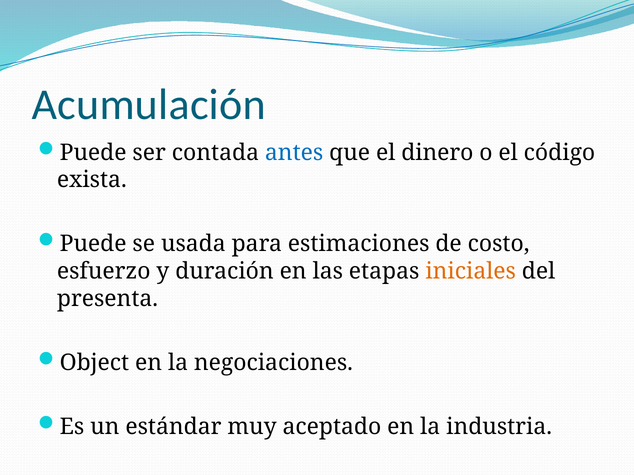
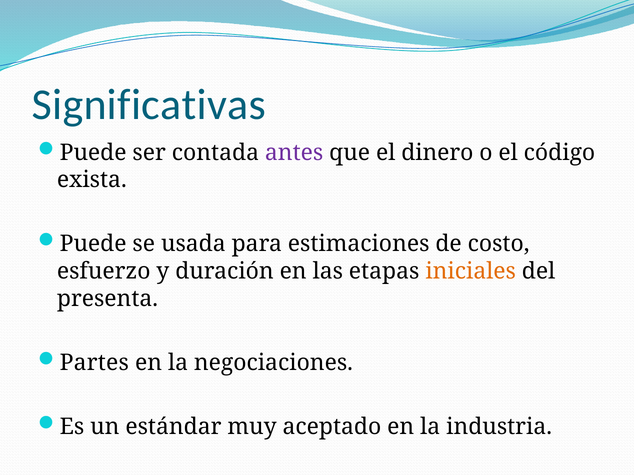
Acumulación: Acumulación -> Significativas
antes colour: blue -> purple
Object: Object -> Partes
